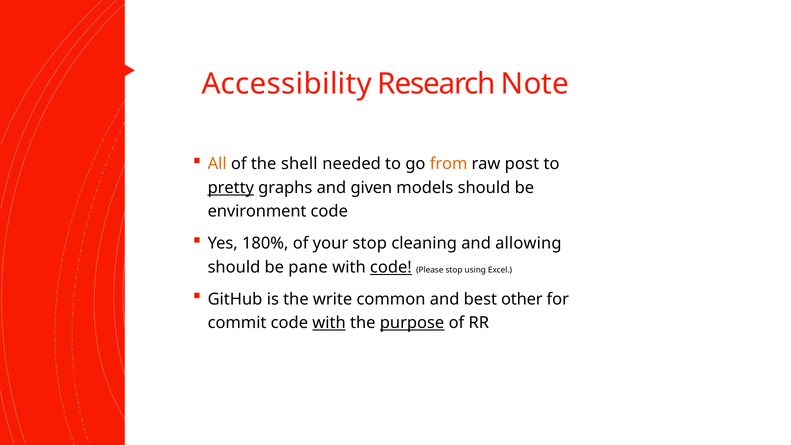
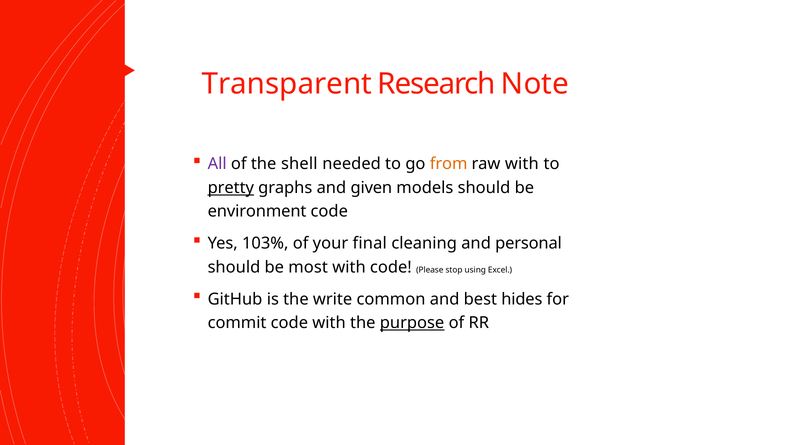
Accessibility: Accessibility -> Transparent
All colour: orange -> purple
raw post: post -> with
180%: 180% -> 103%
your stop: stop -> final
allowing: allowing -> personal
pane: pane -> most
code at (391, 267) underline: present -> none
other: other -> hides
with at (329, 323) underline: present -> none
